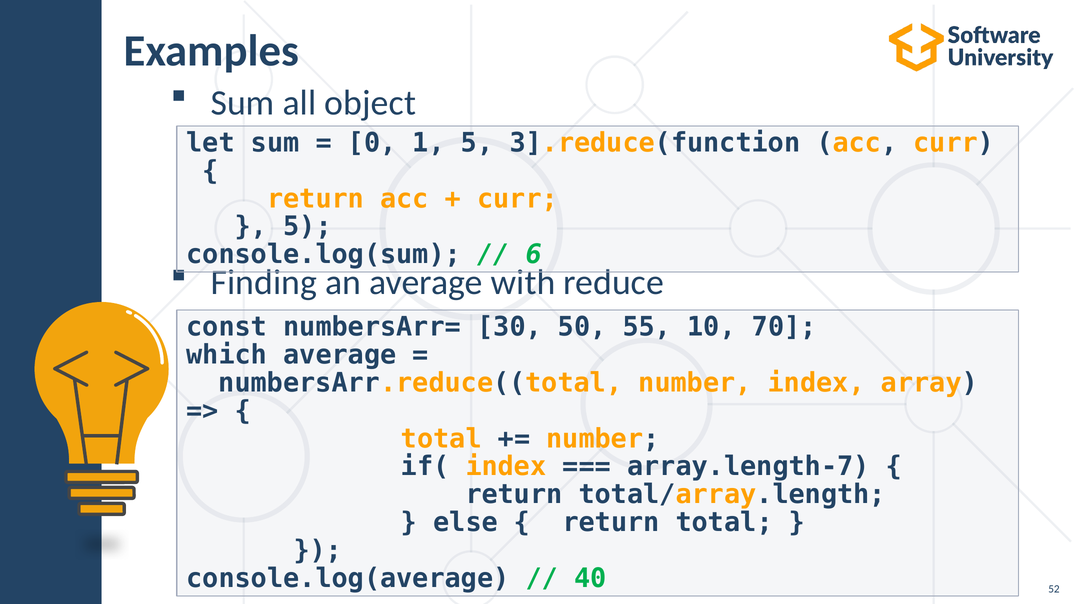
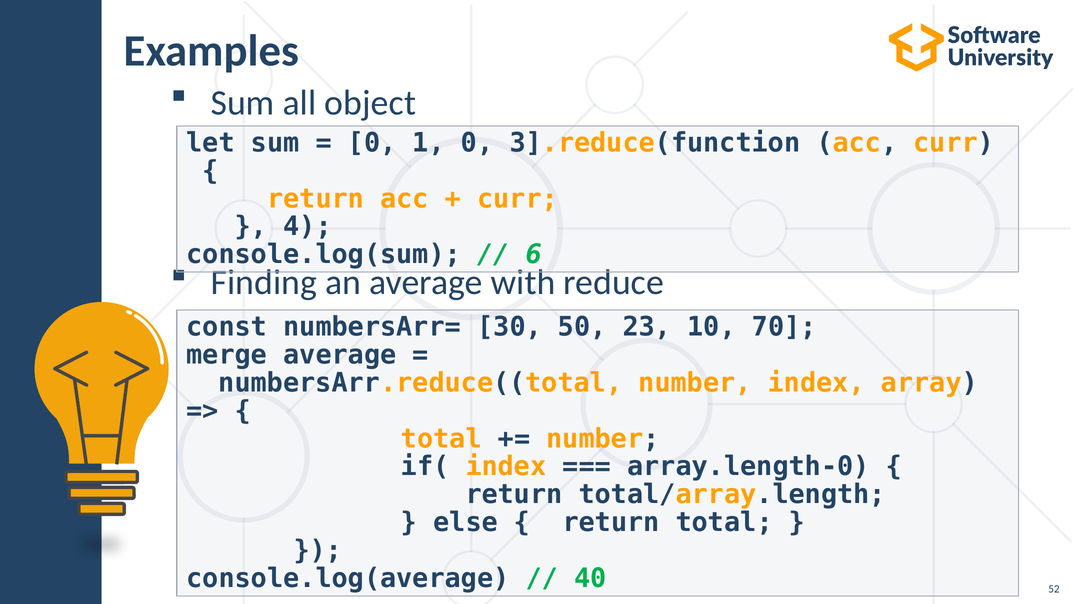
1 5: 5 -> 0
5 at (307, 227): 5 -> 4
55: 55 -> 23
which: which -> merge
array.length-7: array.length-7 -> array.length-0
